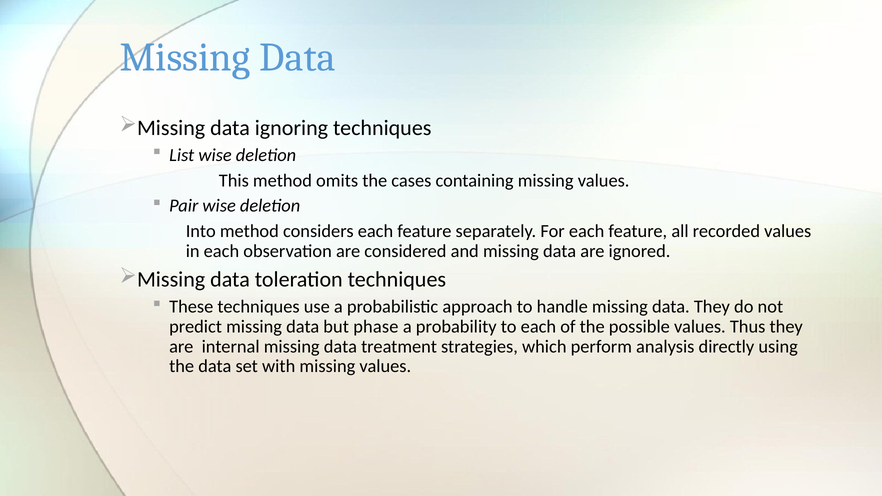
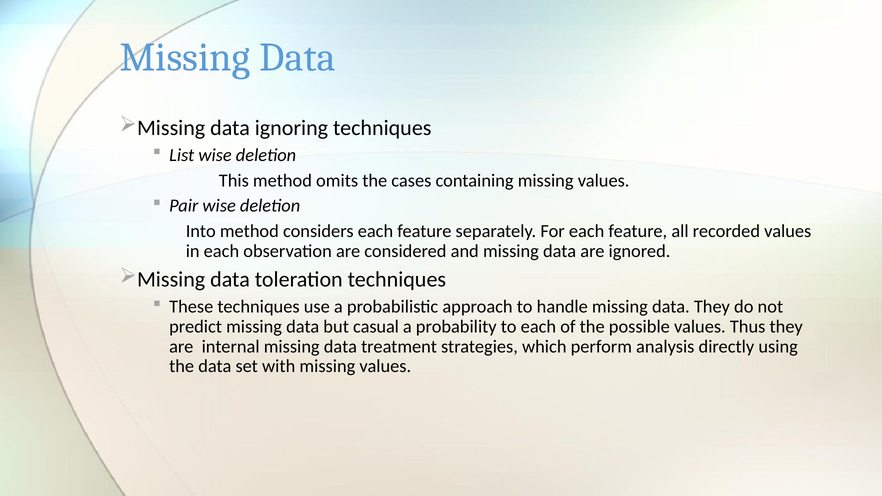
phase: phase -> casual
